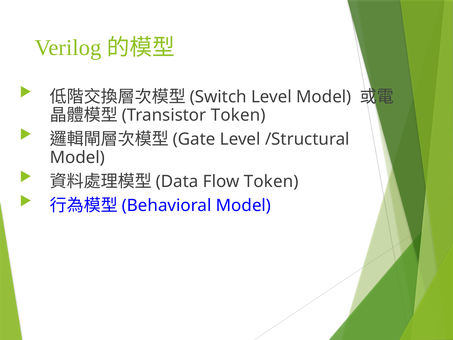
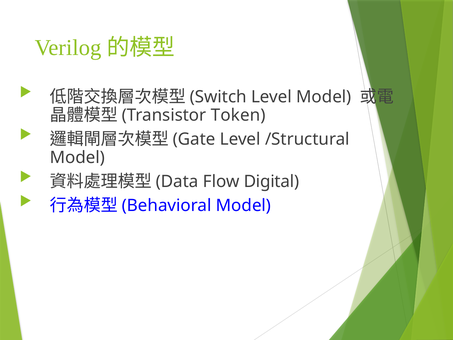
Flow Token: Token -> Digital
